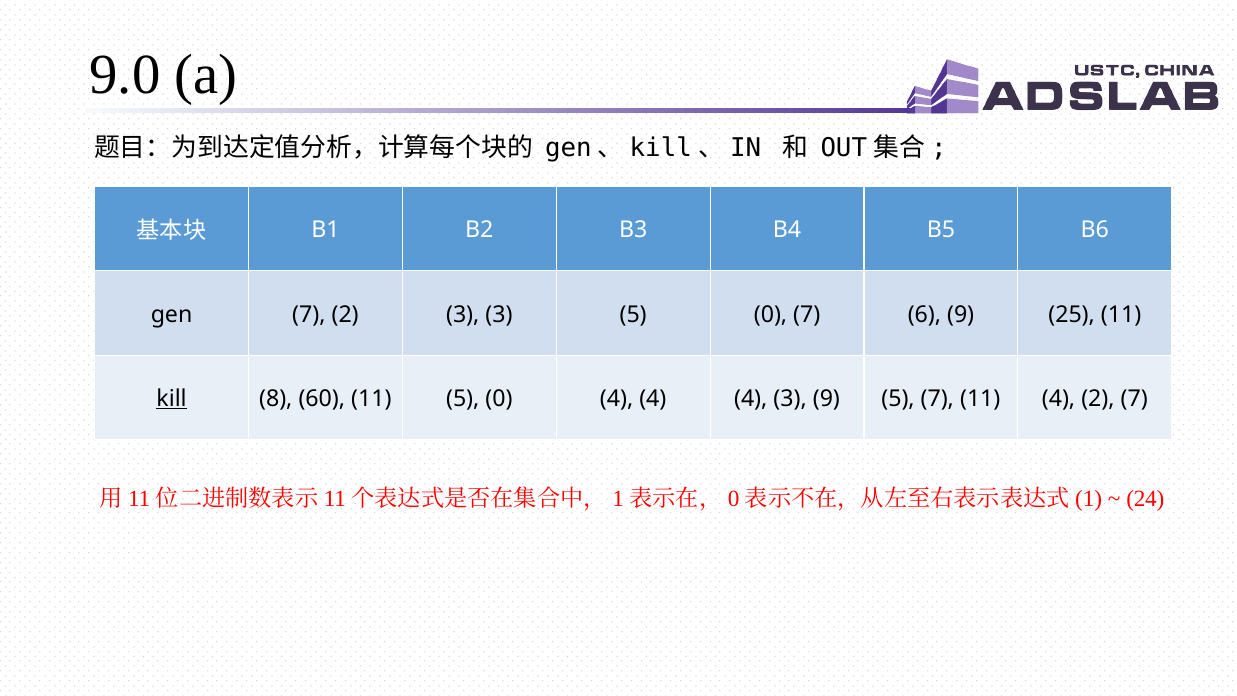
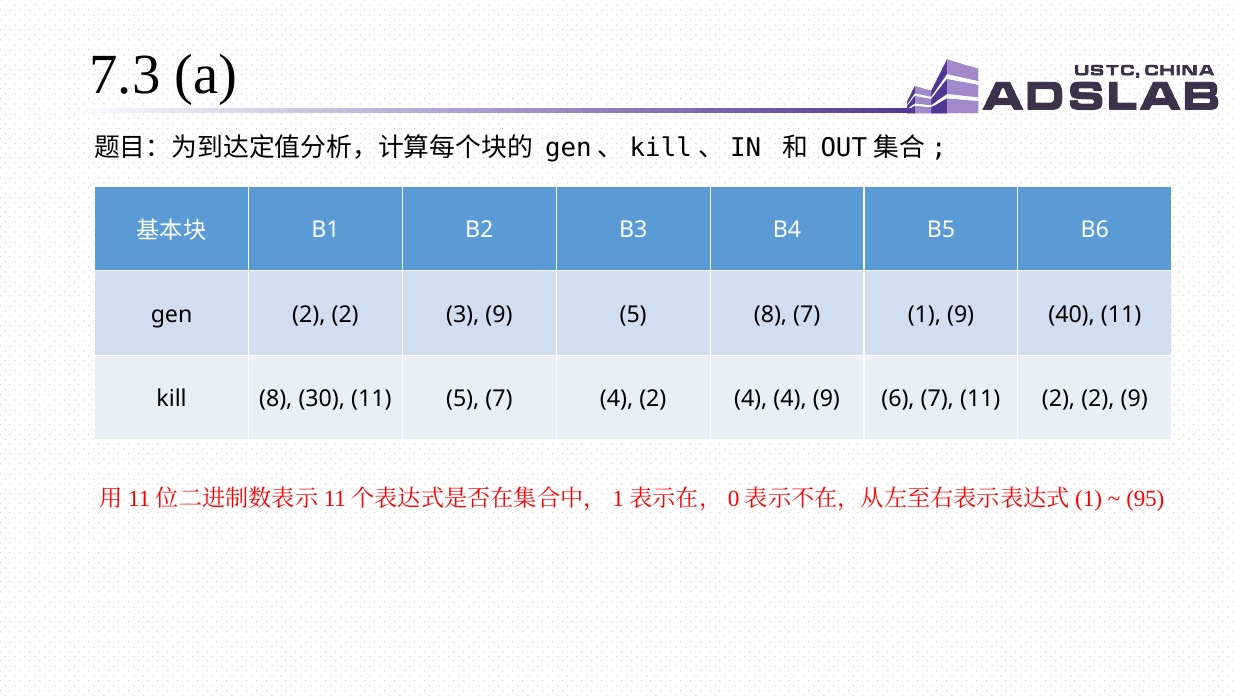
9.0: 9.0 -> 7.3
gen 7: 7 -> 2
3 3: 3 -> 9
0 at (771, 314): 0 -> 8
6: 6 -> 1
25: 25 -> 40
kill underline: present -> none
60: 60 -> 30
11 5 0: 0 -> 7
4 at (653, 399): 4 -> 2
4 3: 3 -> 4
9 5: 5 -> 6
11 4: 4 -> 2
2 7: 7 -> 9
24: 24 -> 95
